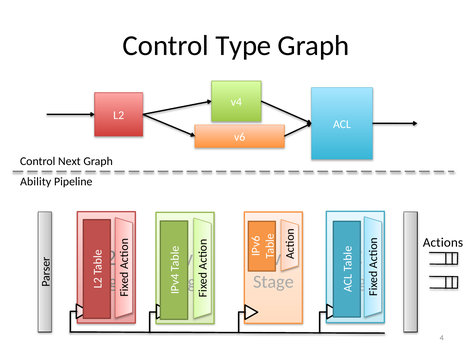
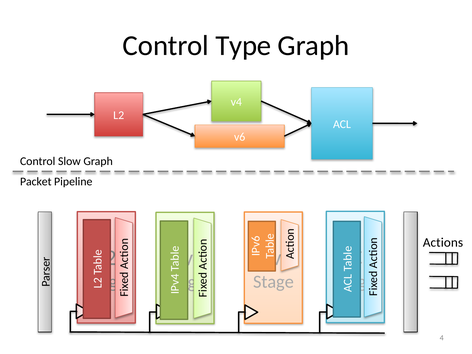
Next: Next -> Slow
Ability: Ability -> Packet
